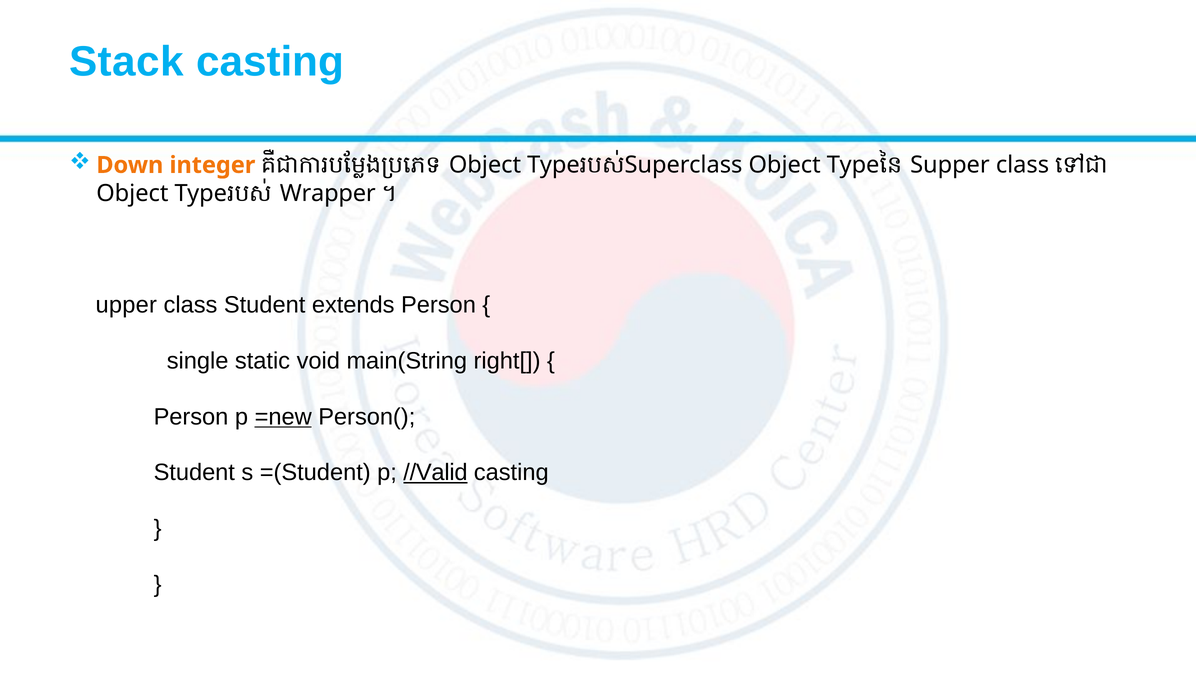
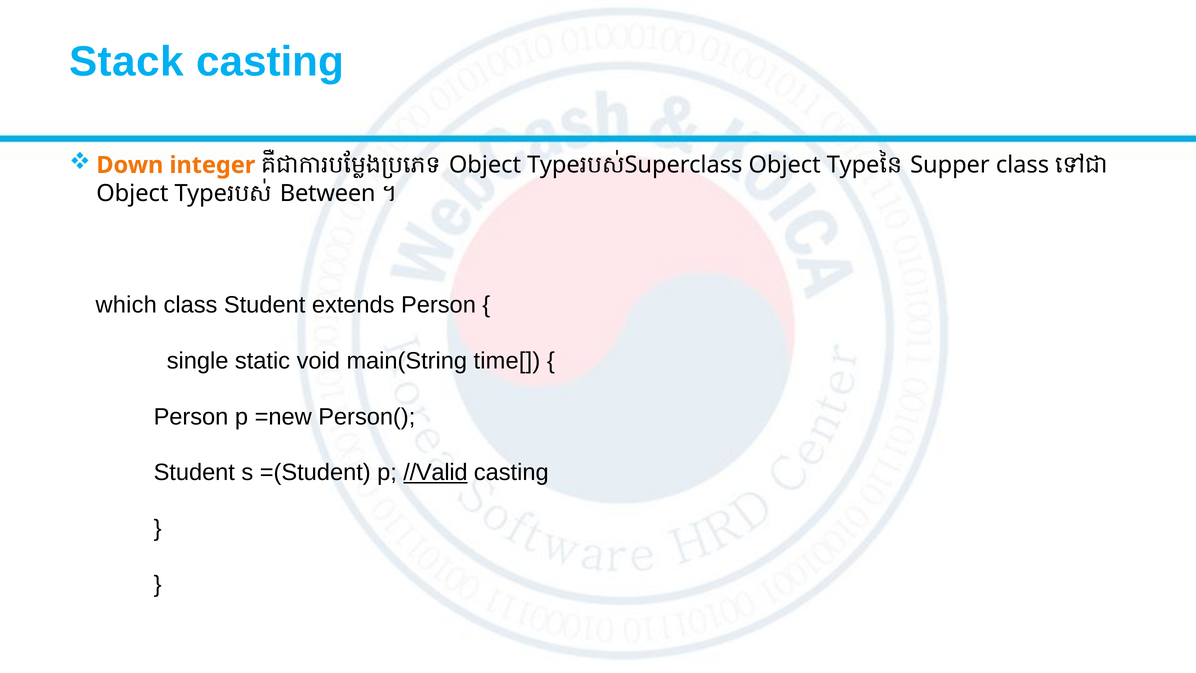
Wrapper: Wrapper -> Between
upper: upper -> which
right[: right[ -> time[
=new underline: present -> none
